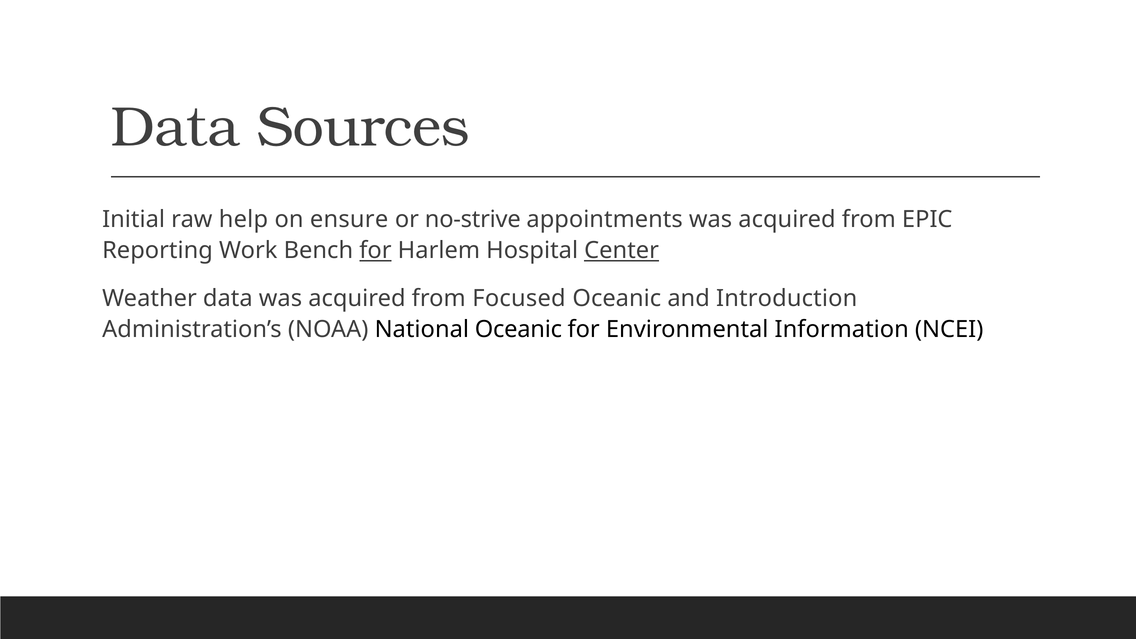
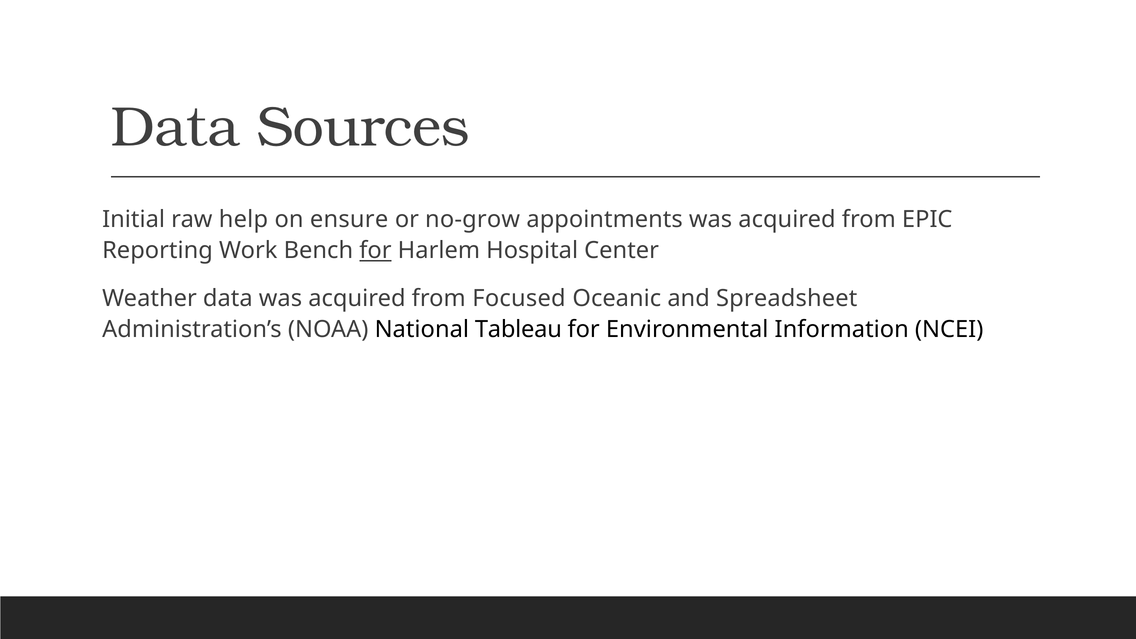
no-strive: no-strive -> no-grow
Center underline: present -> none
Introduction: Introduction -> Spreadsheet
National Oceanic: Oceanic -> Tableau
